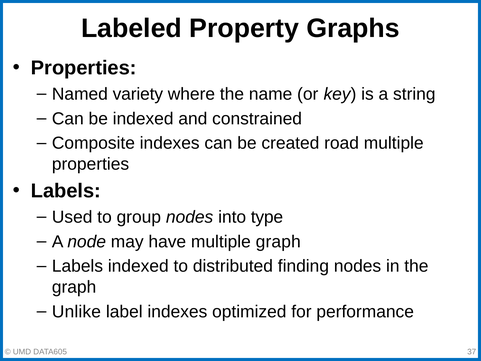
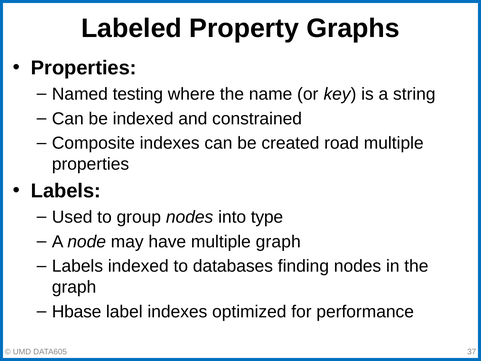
variety: variety -> testing
distributed: distributed -> databases
Unlike: Unlike -> Hbase
